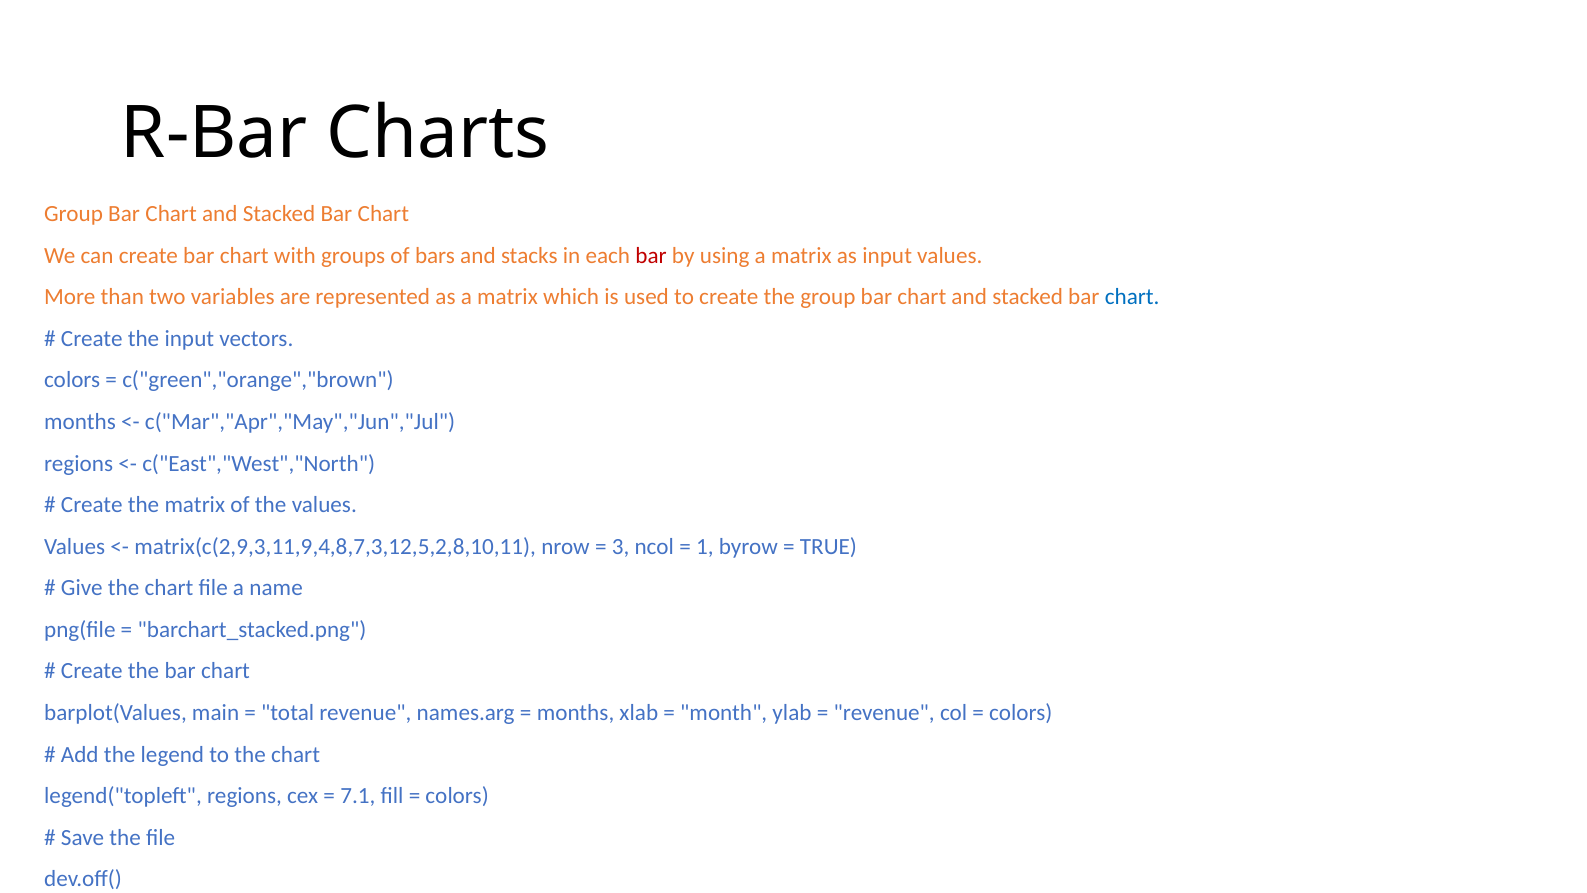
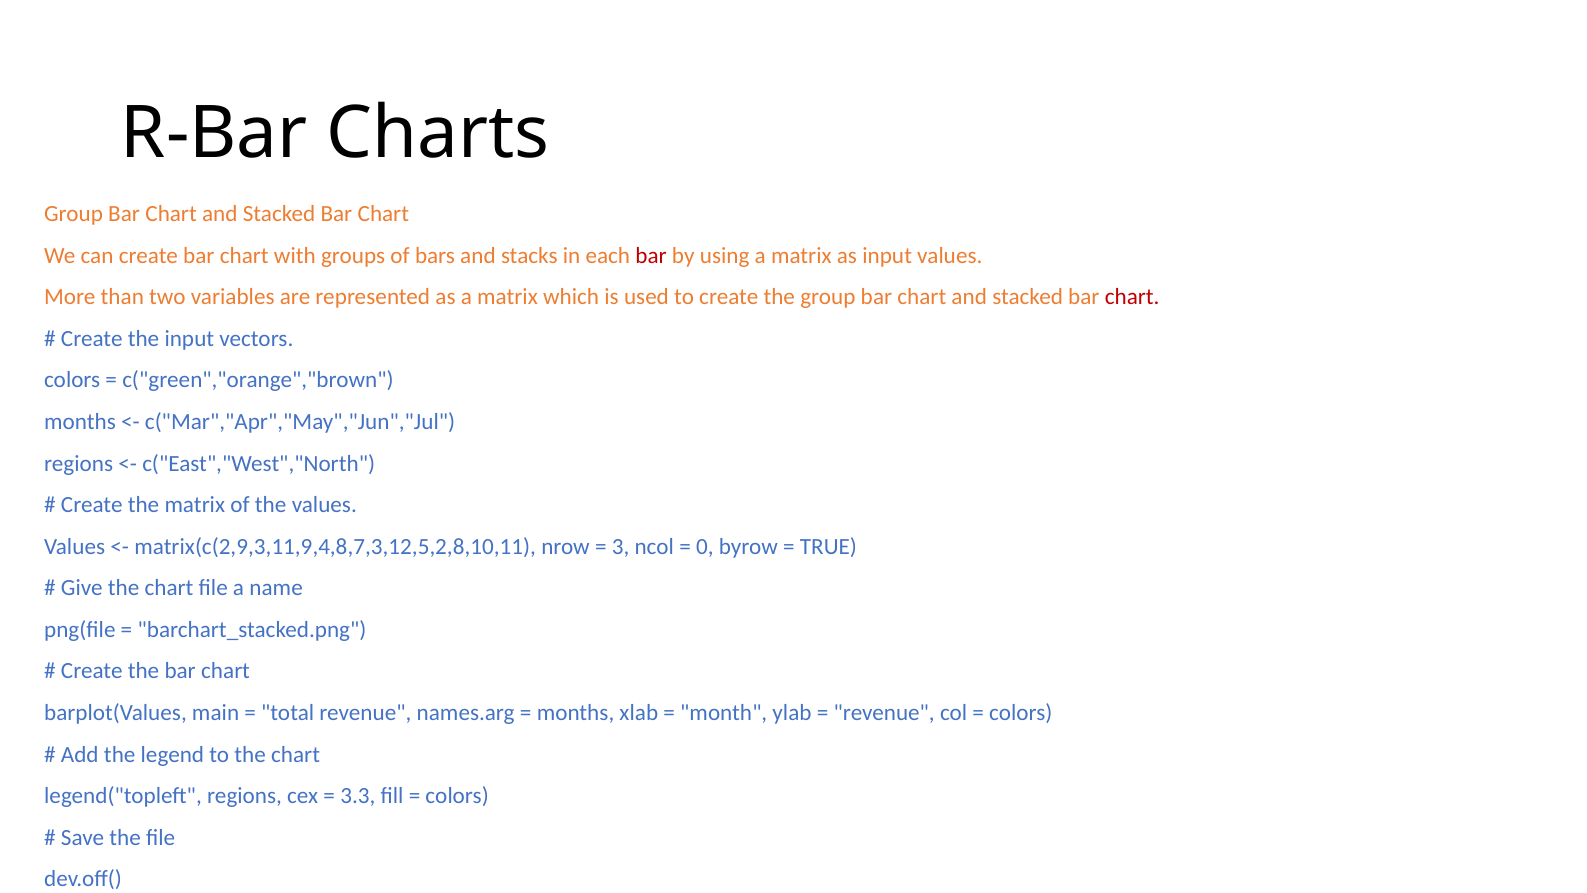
chart at (1132, 297) colour: blue -> red
1: 1 -> 0
7.1: 7.1 -> 3.3
